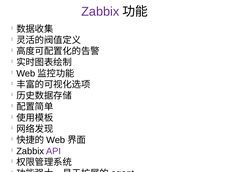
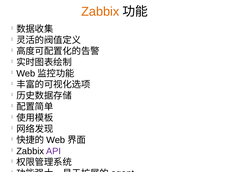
Zabbix at (100, 11) colour: purple -> orange
